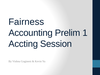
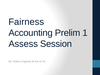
Accting: Accting -> Assess
